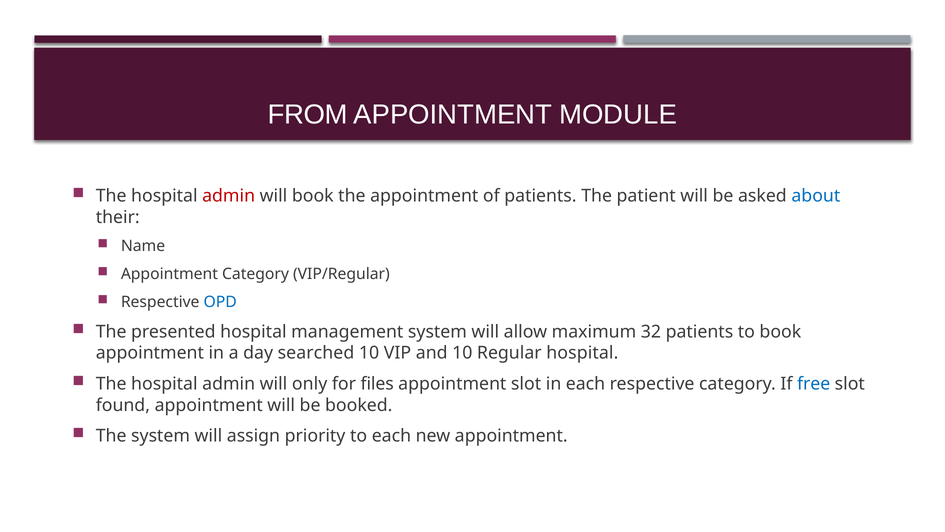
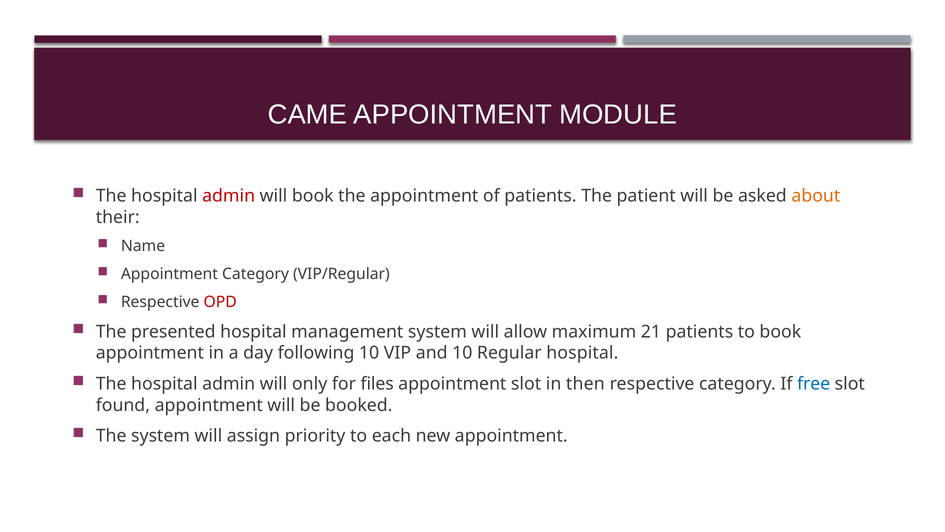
FROM: FROM -> CAME
about colour: blue -> orange
OPD colour: blue -> red
32: 32 -> 21
searched: searched -> following
in each: each -> then
